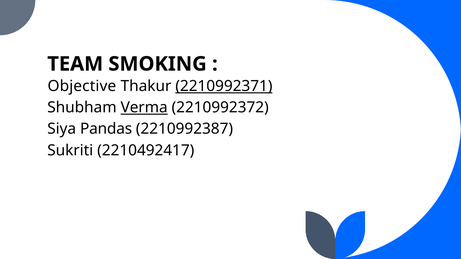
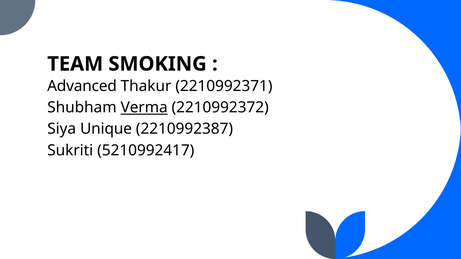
Objective: Objective -> Advanced
2210992371 underline: present -> none
Pandas: Pandas -> Unique
2210492417: 2210492417 -> 5210992417
